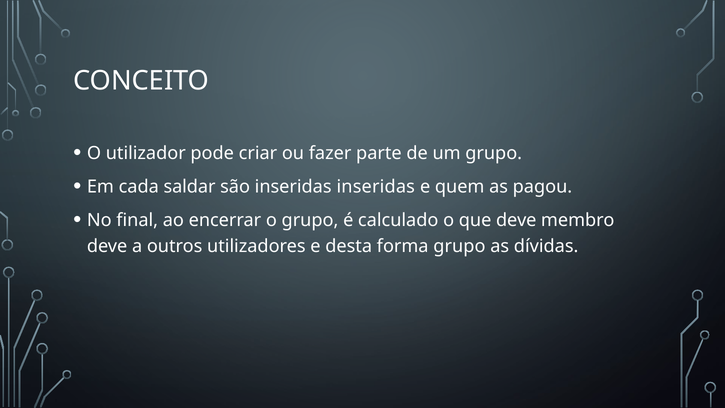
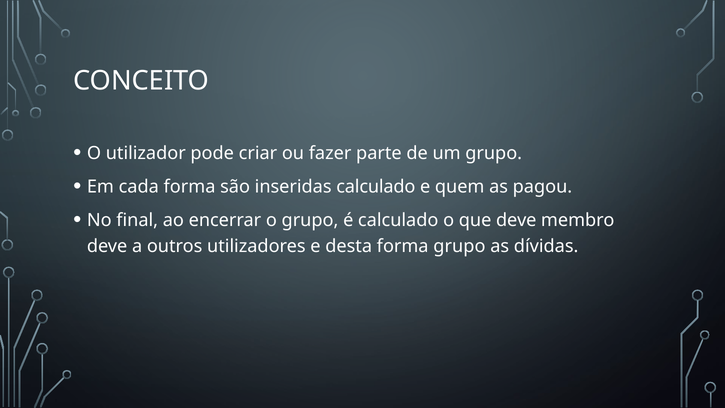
cada saldar: saldar -> forma
inseridas inseridas: inseridas -> calculado
